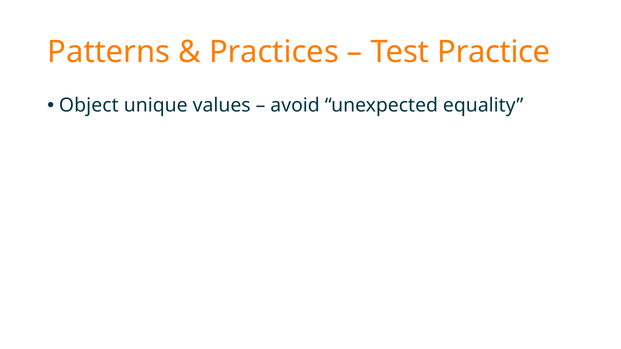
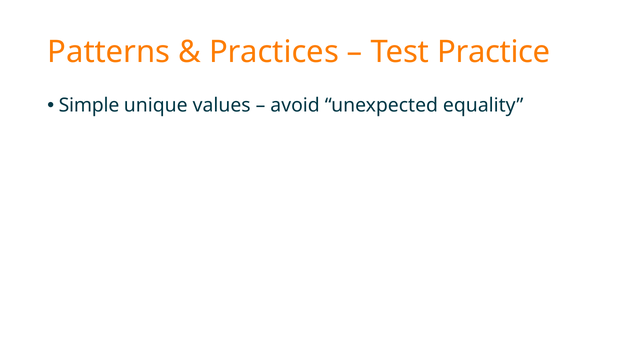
Object: Object -> Simple
